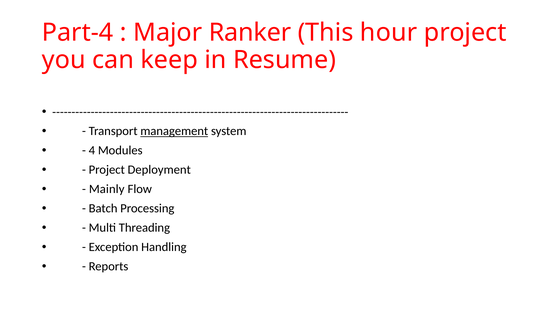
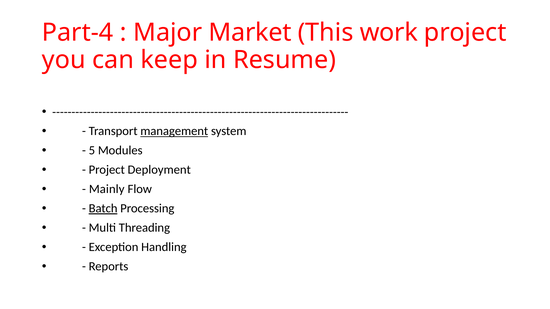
Ranker: Ranker -> Market
hour: hour -> work
4: 4 -> 5
Batch underline: none -> present
